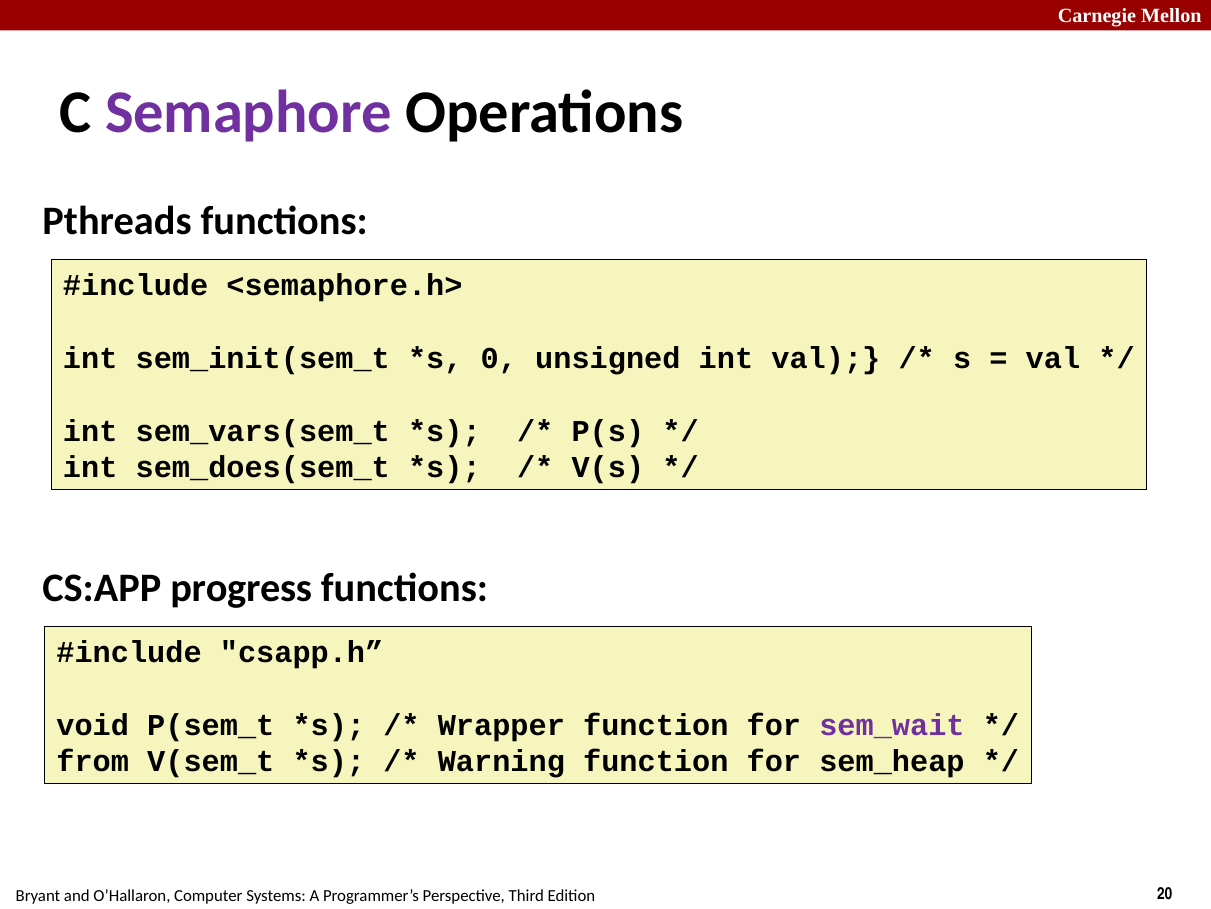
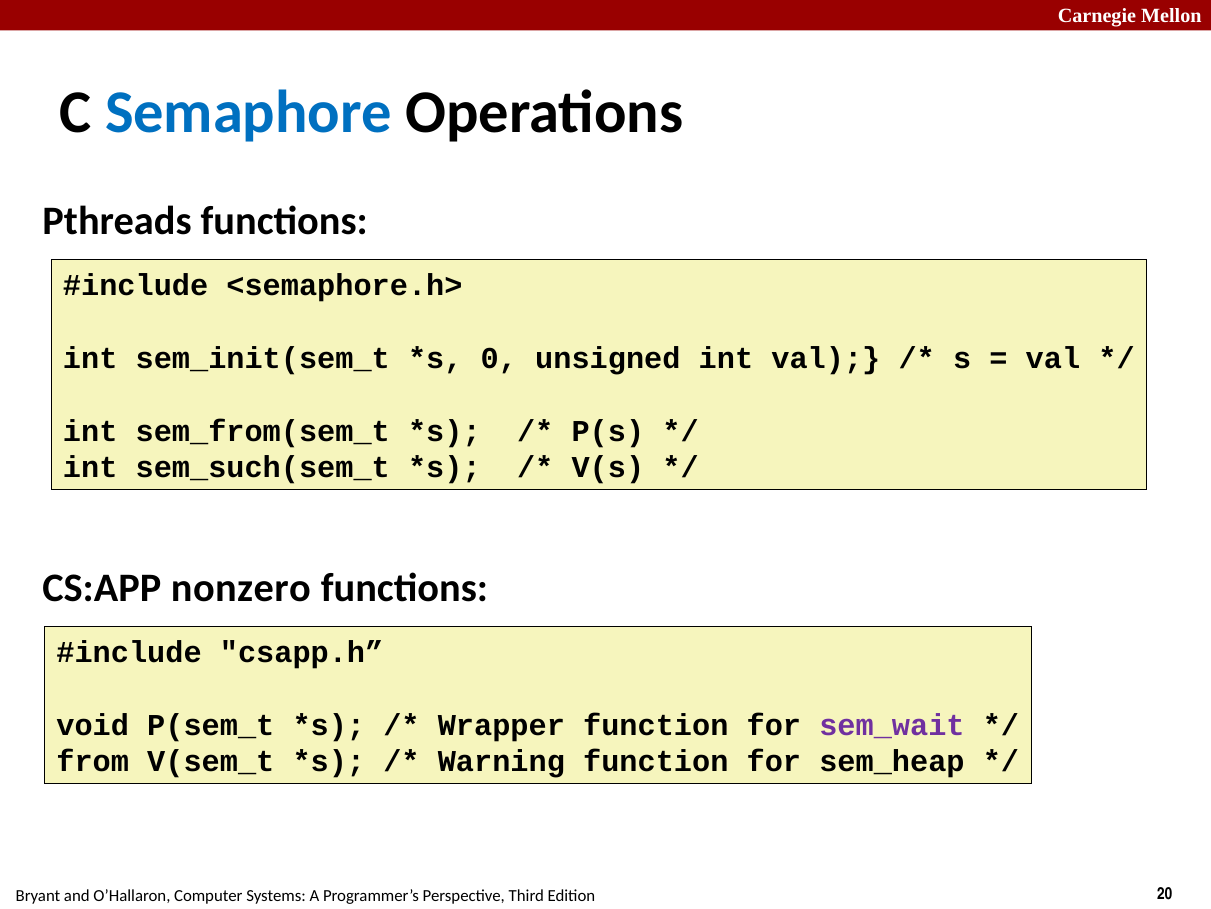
Semaphore colour: purple -> blue
sem_vars(sem_t: sem_vars(sem_t -> sem_from(sem_t
sem_does(sem_t: sem_does(sem_t -> sem_such(sem_t
progress: progress -> nonzero
